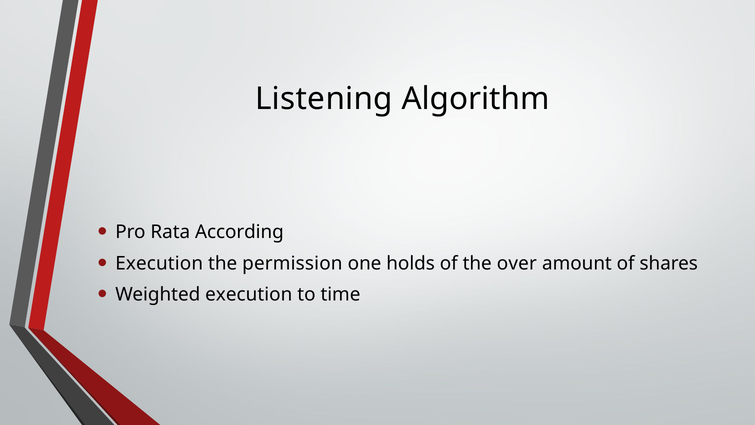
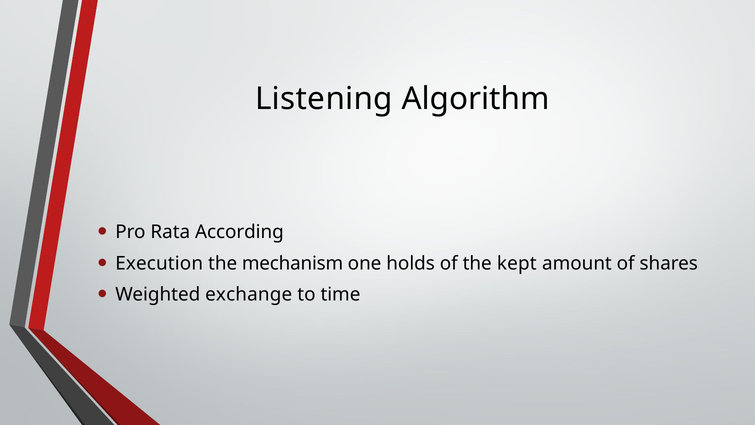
permission: permission -> mechanism
over: over -> kept
Weighted execution: execution -> exchange
